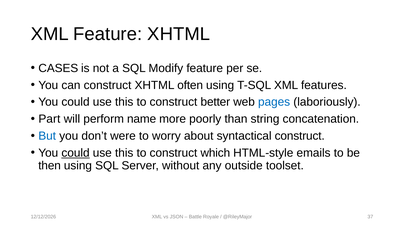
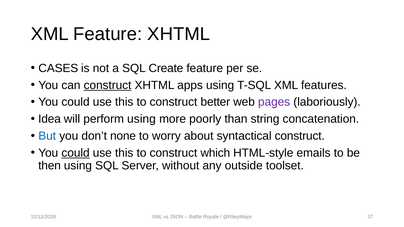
Modify: Modify -> Create
construct at (108, 85) underline: none -> present
often: often -> apps
pages colour: blue -> purple
Part: Part -> Idea
perform name: name -> using
were: were -> none
